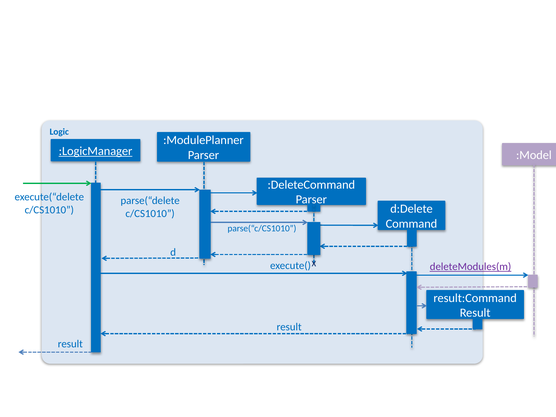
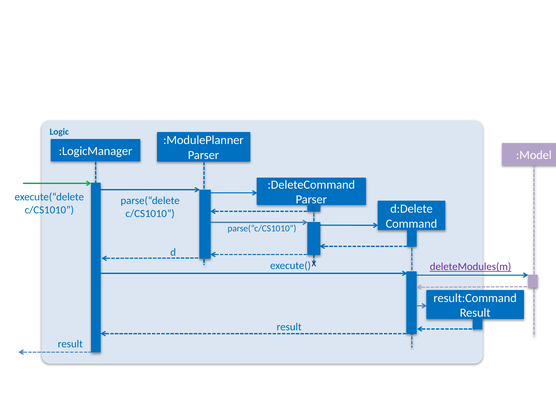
:LogicManager underline: present -> none
